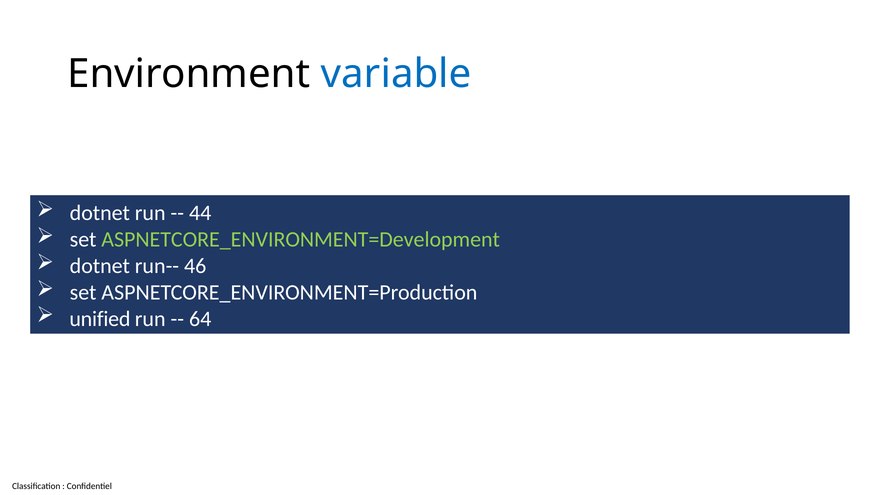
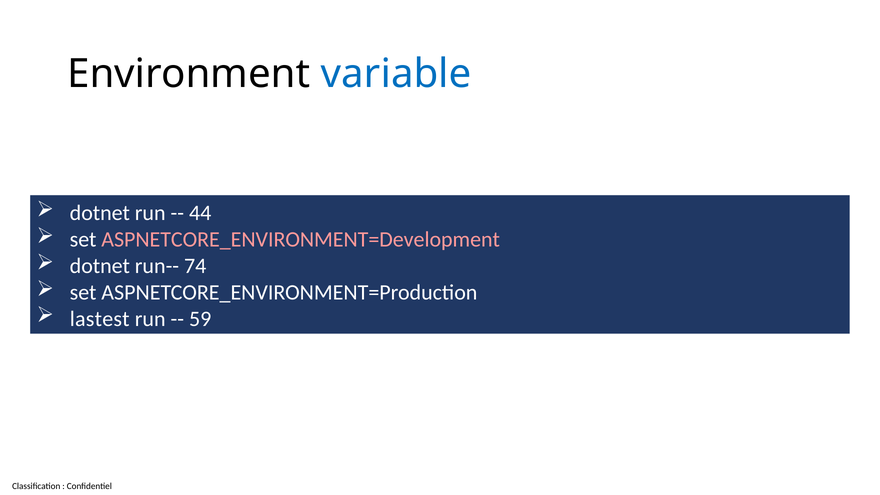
ASPNETCORE_ENVIRONMENT=Development colour: light green -> pink
46: 46 -> 74
unified: unified -> lastest
64: 64 -> 59
